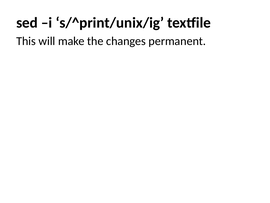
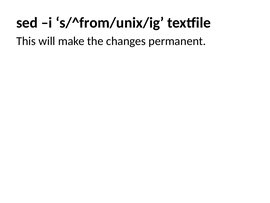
s/^print/unix/ig: s/^print/unix/ig -> s/^from/unix/ig
